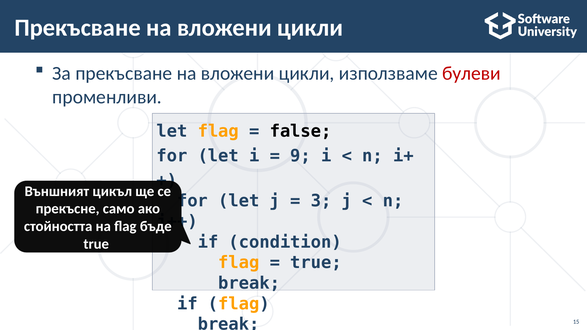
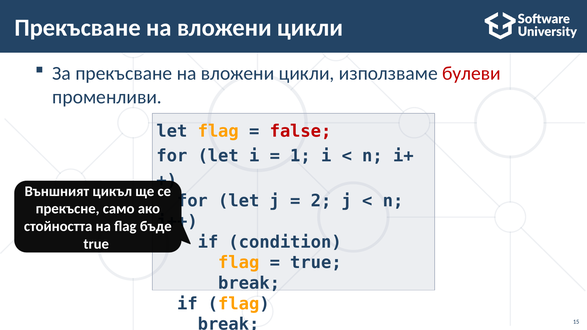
false colour: black -> red
9: 9 -> 1
3: 3 -> 2
